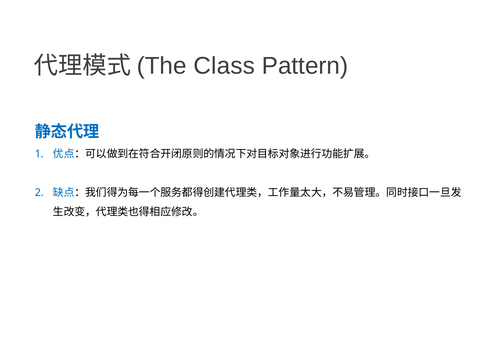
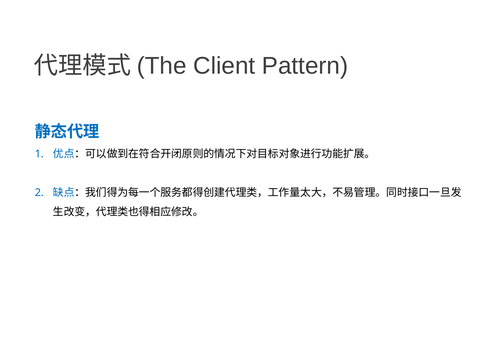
Class: Class -> Client
